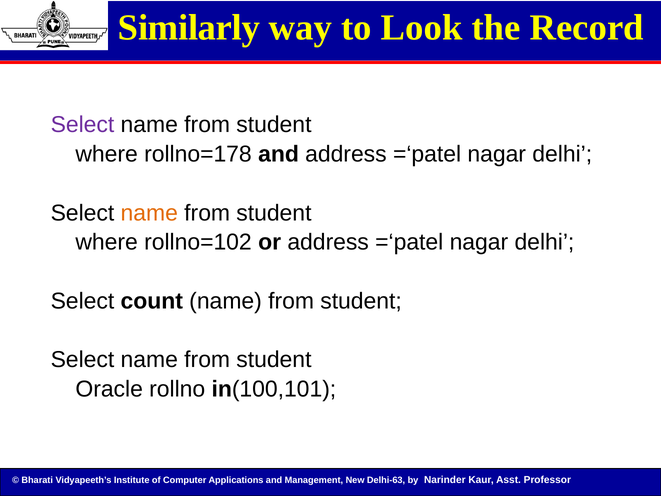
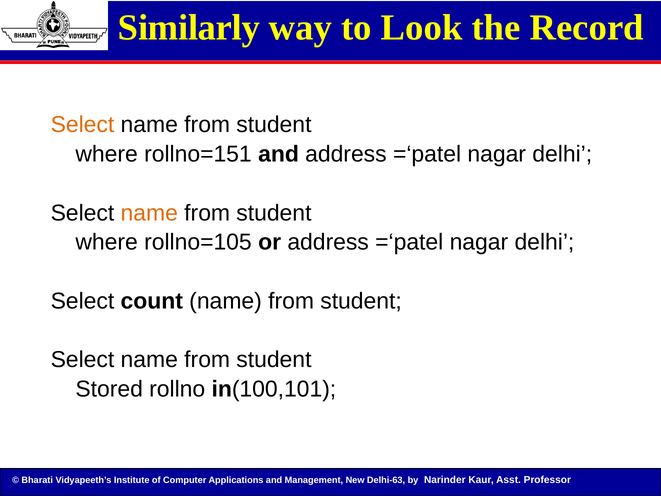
Select at (82, 125) colour: purple -> orange
rollno=178: rollno=178 -> rollno=151
rollno=102: rollno=102 -> rollno=105
Oracle: Oracle -> Stored
